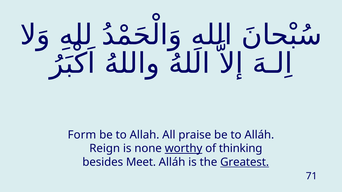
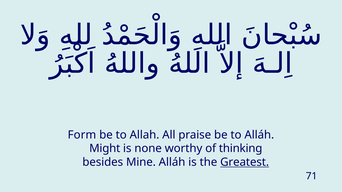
Reign: Reign -> Might
worthy underline: present -> none
Meet: Meet -> Mine
